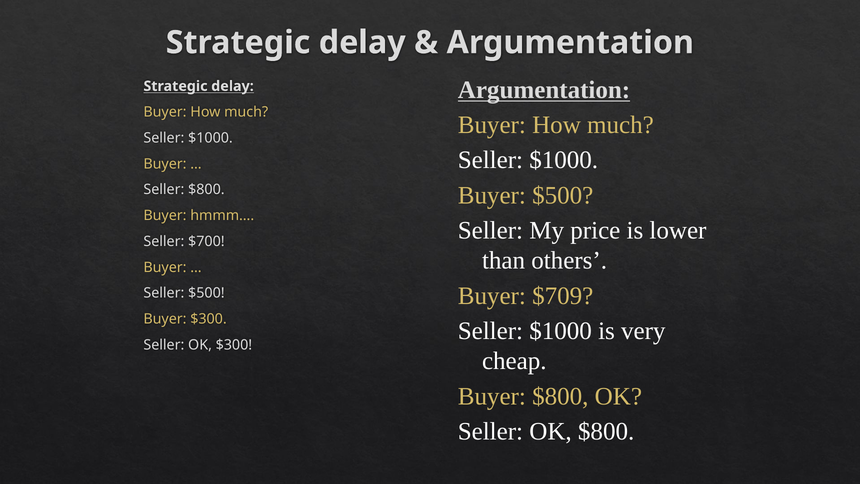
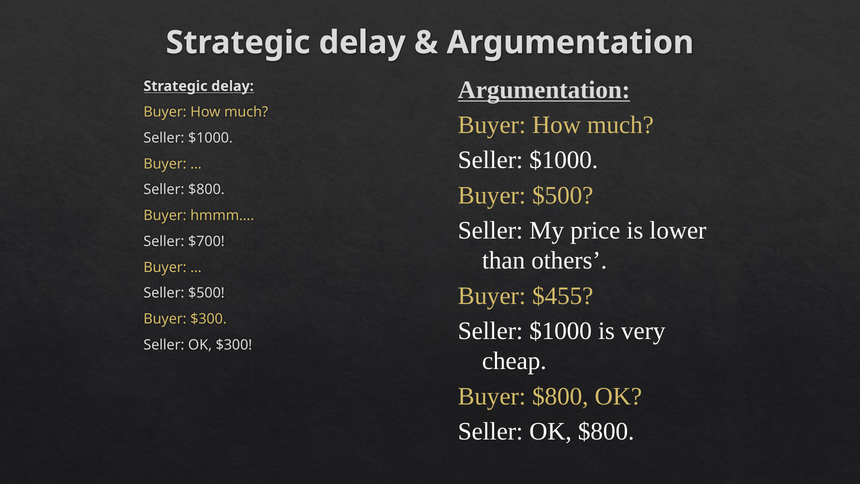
$709: $709 -> $455
